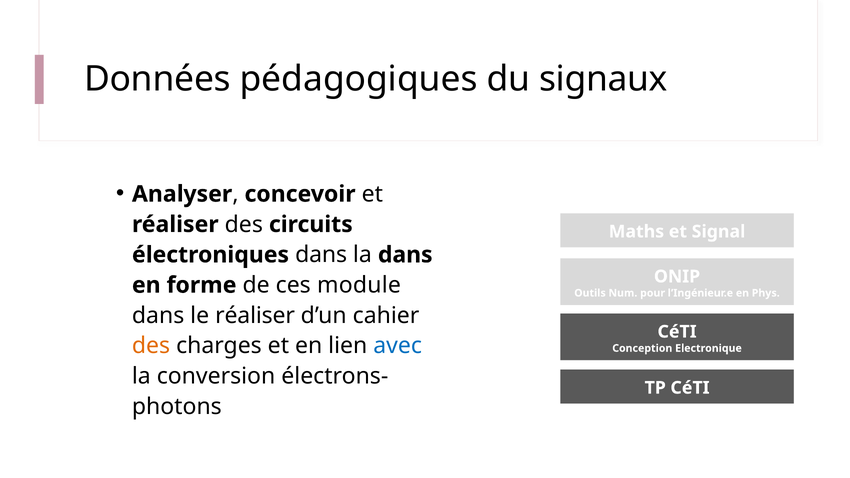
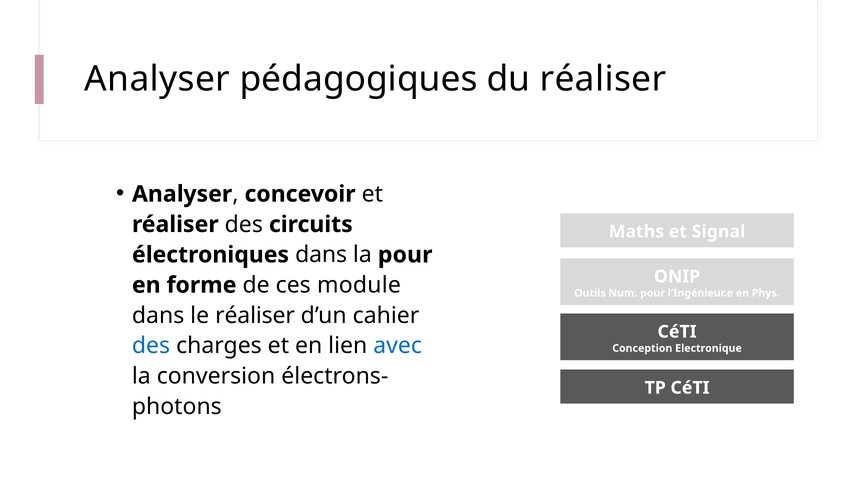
Données at (157, 79): Données -> Analyser
du signaux: signaux -> réaliser
la dans: dans -> pour
des at (151, 346) colour: orange -> blue
